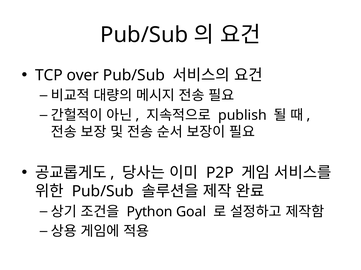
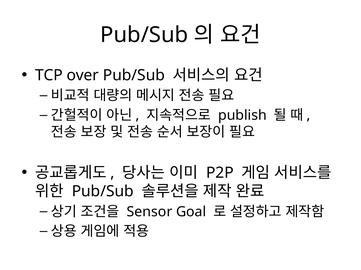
Python: Python -> Sensor
